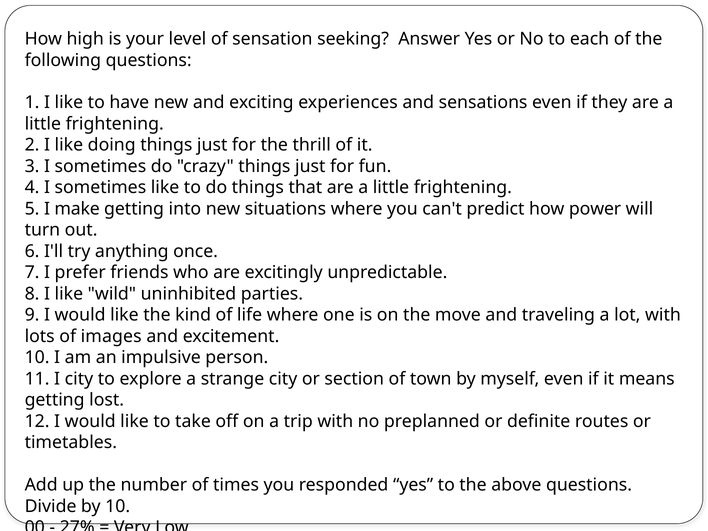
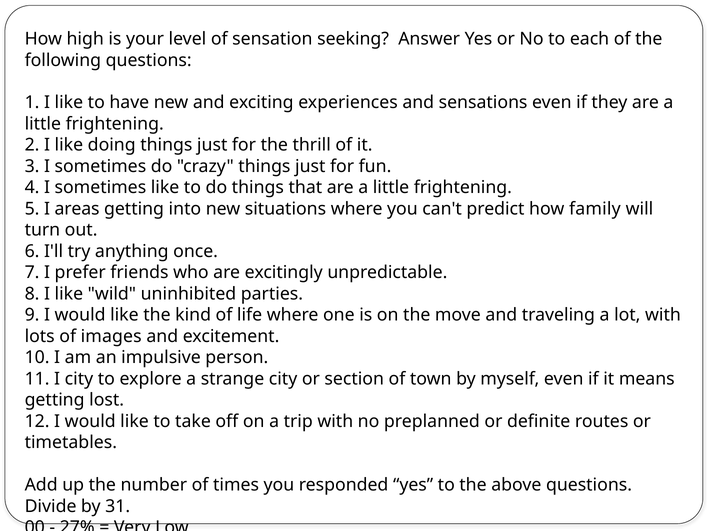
make: make -> areas
power: power -> family
by 10: 10 -> 31
